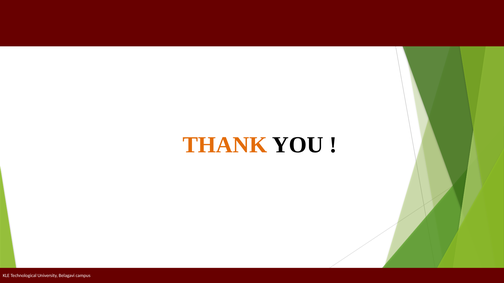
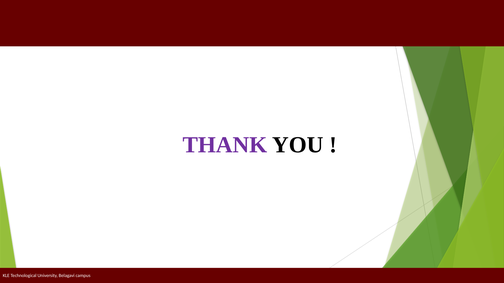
THANK colour: orange -> purple
